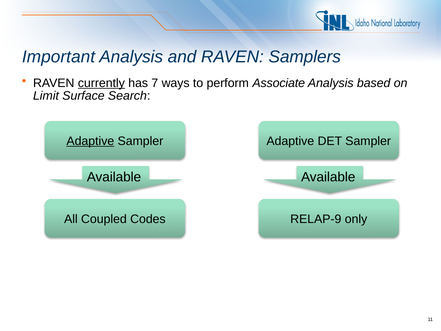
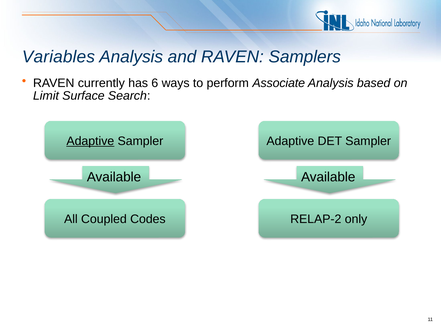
Important: Important -> Variables
currently underline: present -> none
7: 7 -> 6
RELAP-9: RELAP-9 -> RELAP-2
